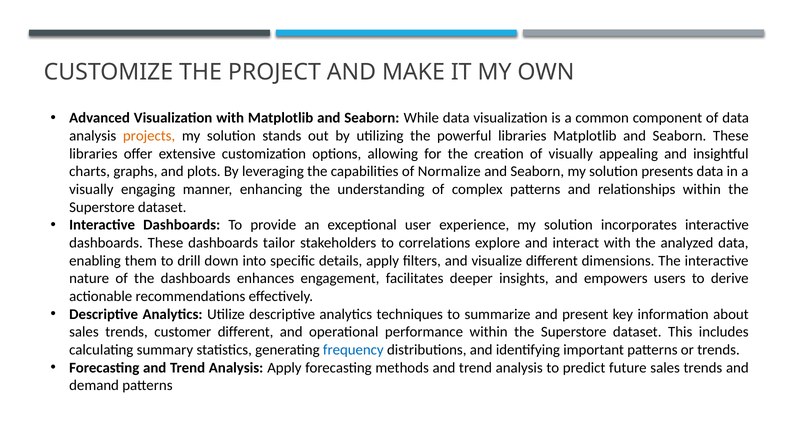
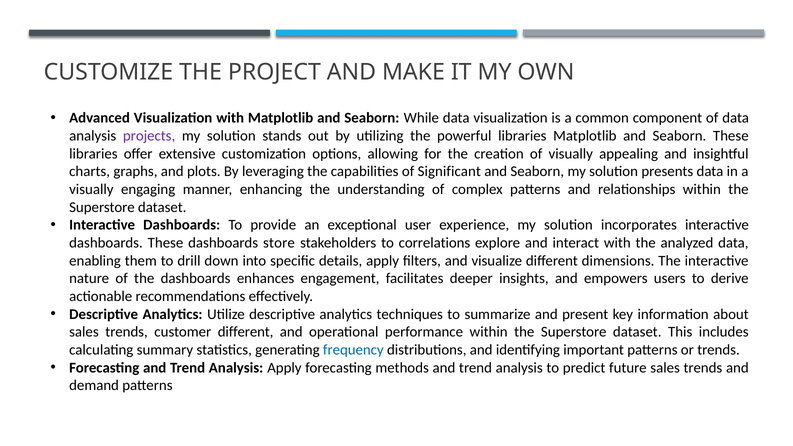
projects colour: orange -> purple
Normalize: Normalize -> Significant
tailor: tailor -> store
